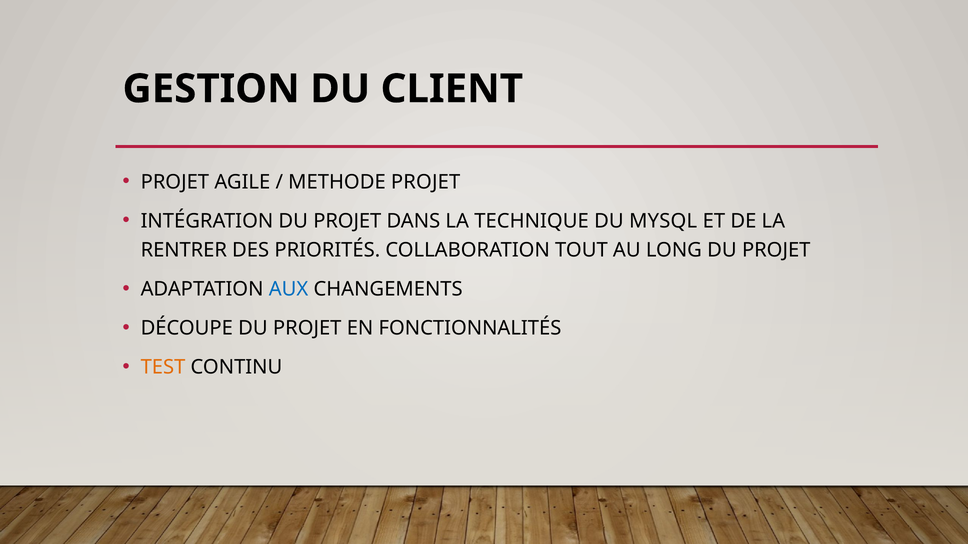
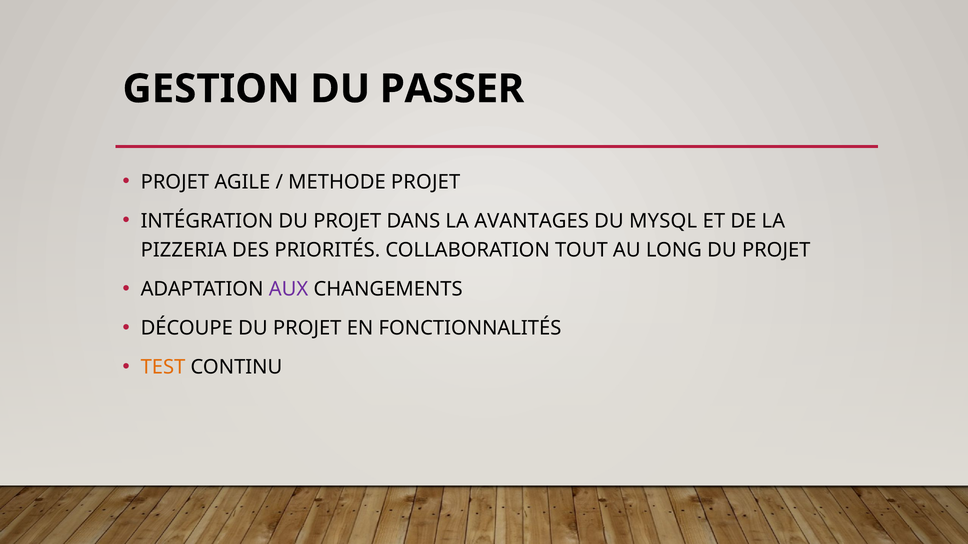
CLIENT: CLIENT -> PASSER
TECHNIQUE: TECHNIQUE -> AVANTAGES
RENTRER: RENTRER -> PIZZERIA
AUX colour: blue -> purple
